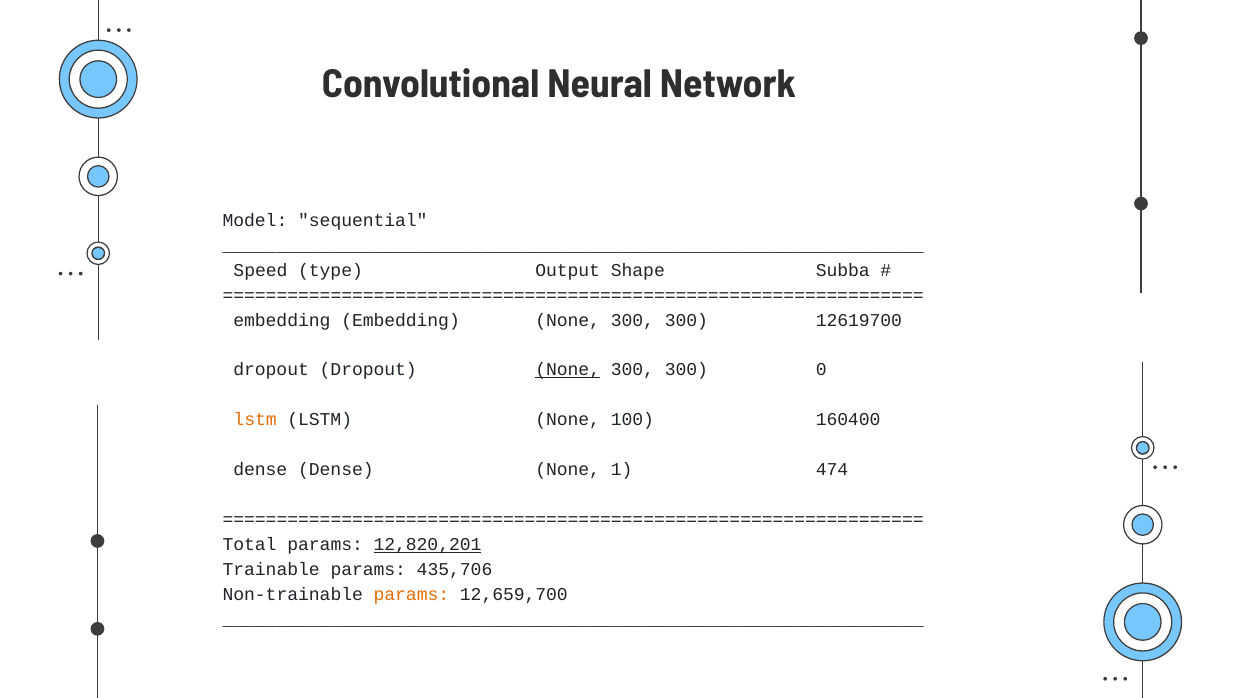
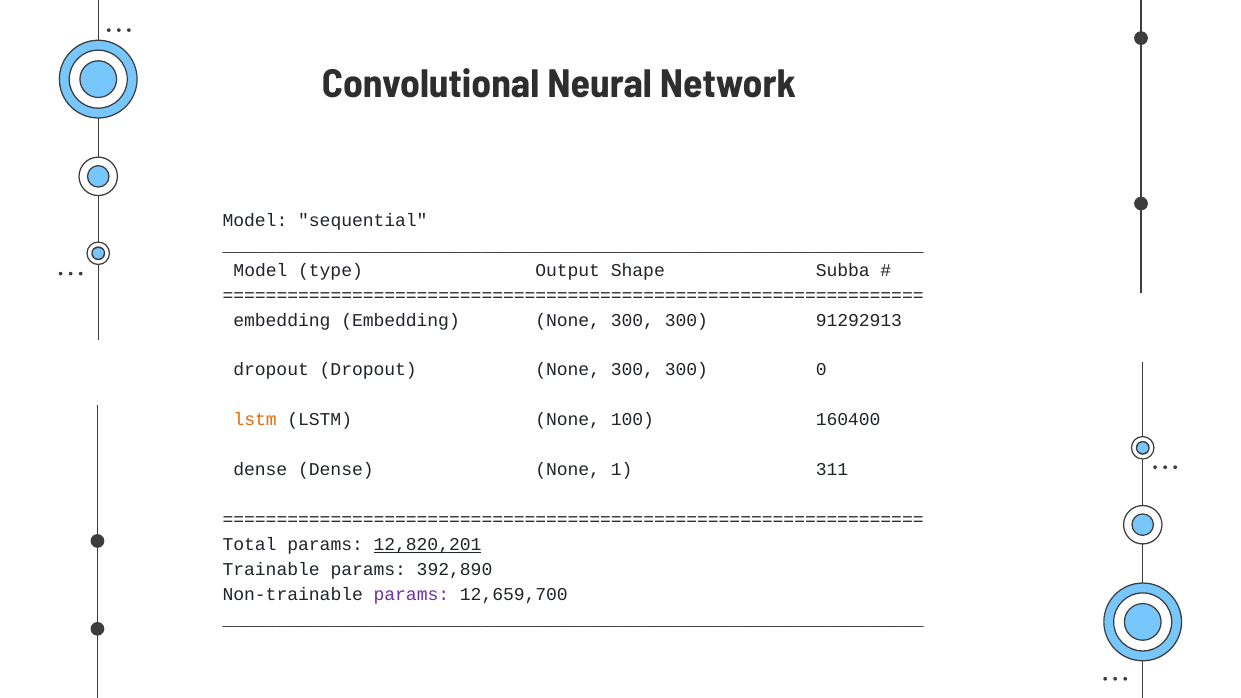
Speed at (260, 270): Speed -> Model
12619700: 12619700 -> 91292913
None at (568, 370) underline: present -> none
474: 474 -> 311
435,706: 435,706 -> 392,890
params at (411, 594) colour: orange -> purple
